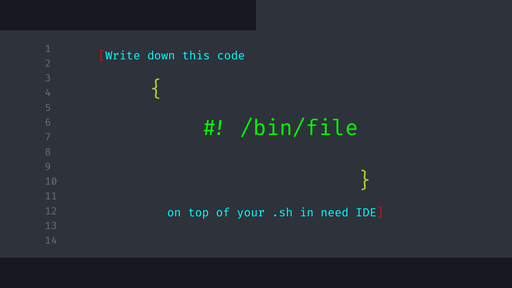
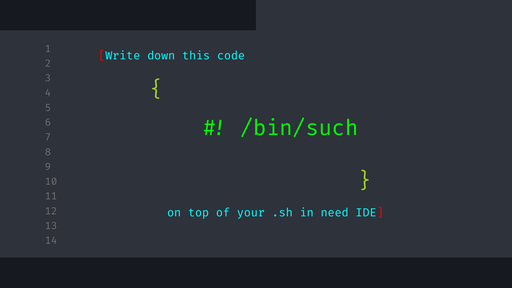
/bin/file: /bin/file -> /bin/such
